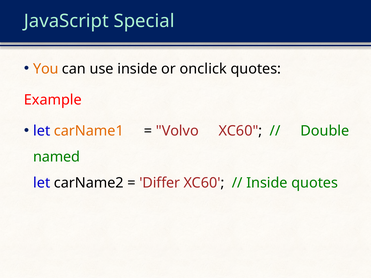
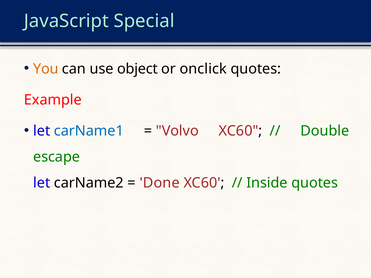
use inside: inside -> object
carName1 colour: orange -> blue
named: named -> escape
Differ: Differ -> Done
